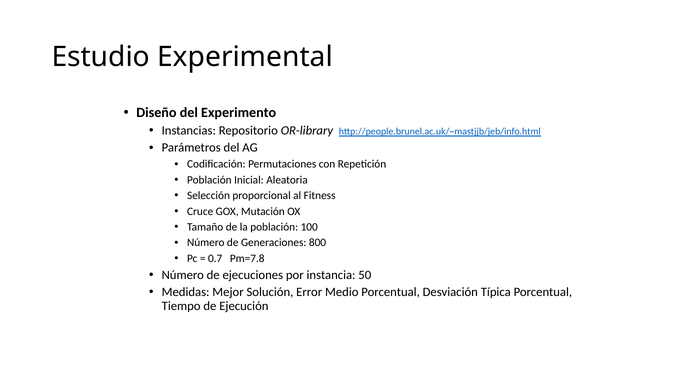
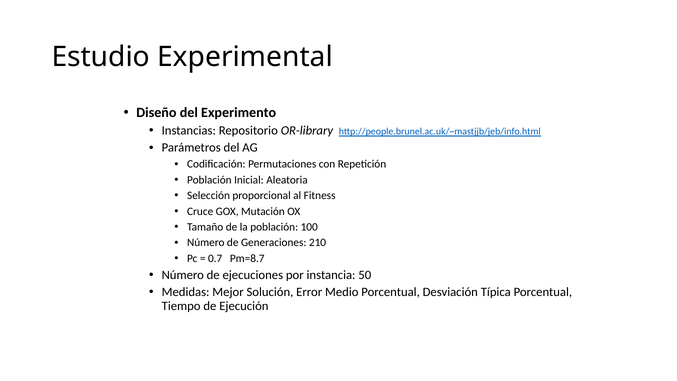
800: 800 -> 210
Pm=7.8: Pm=7.8 -> Pm=8.7
